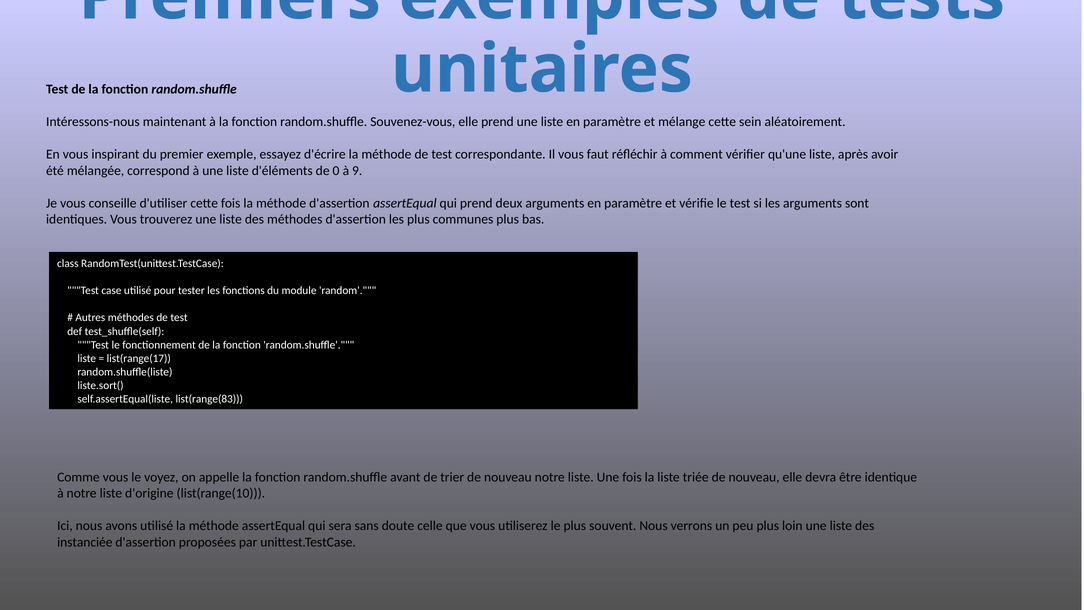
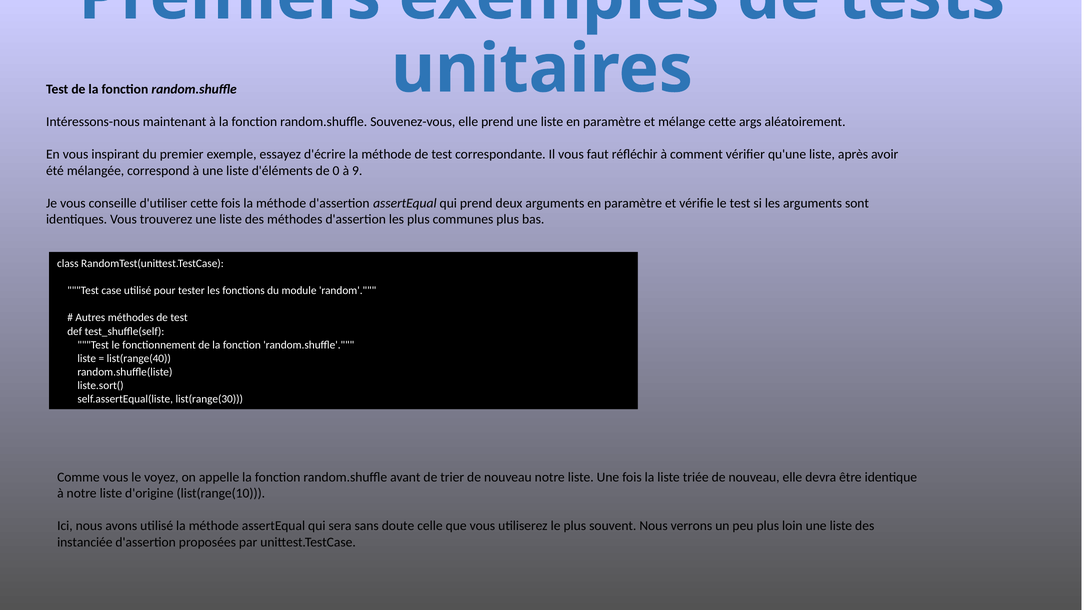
sein: sein -> args
list(range(17: list(range(17 -> list(range(40
list(range(83: list(range(83 -> list(range(30
